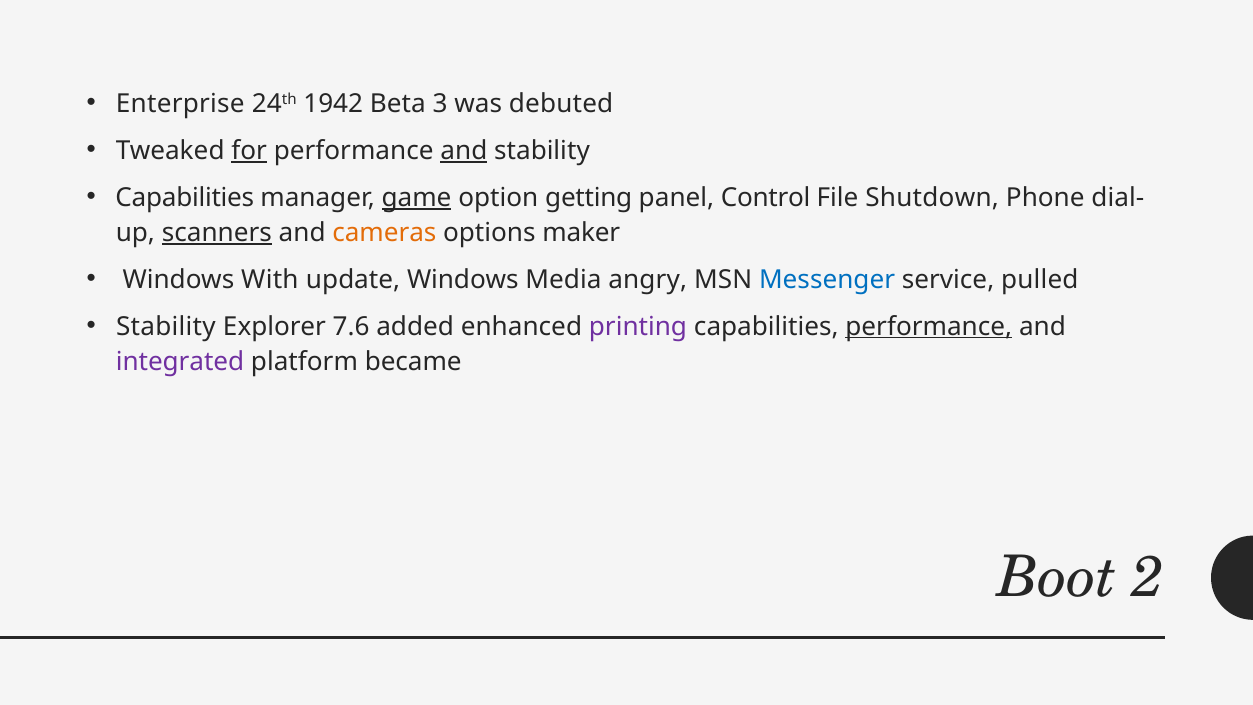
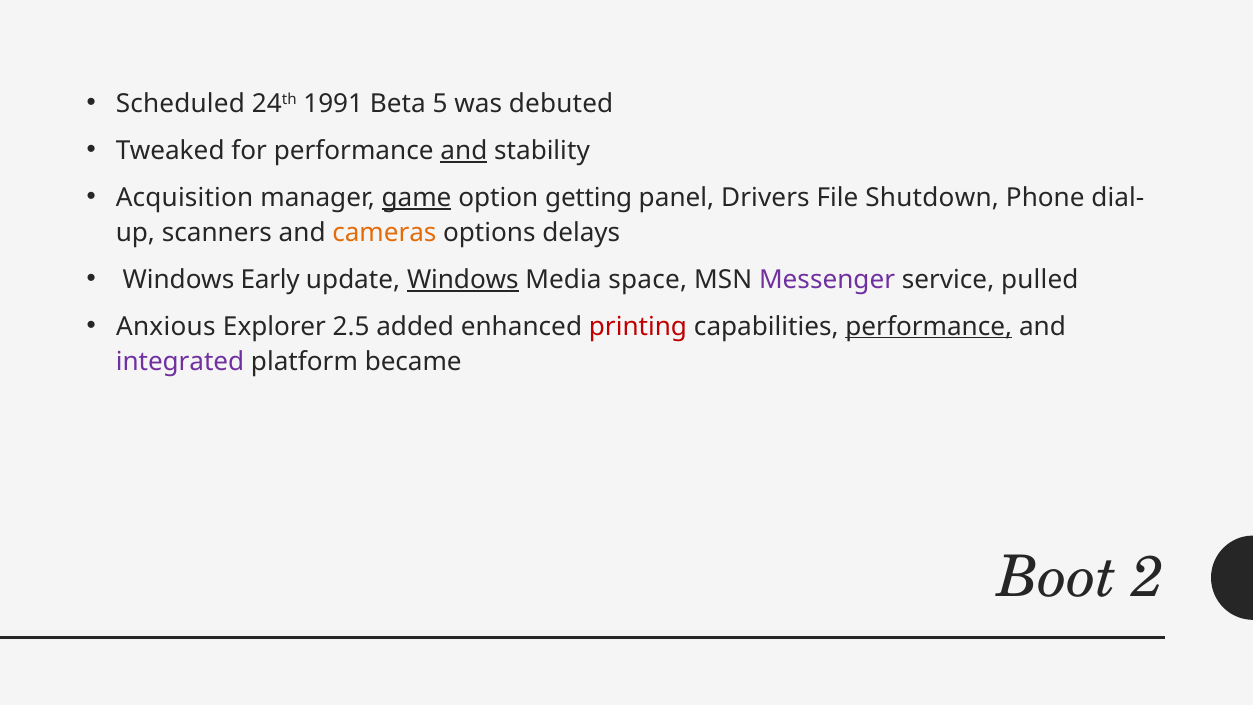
Enterprise: Enterprise -> Scheduled
1942: 1942 -> 1991
3: 3 -> 5
for underline: present -> none
Capabilities at (185, 197): Capabilities -> Acquisition
Control: Control -> Drivers
scanners underline: present -> none
maker: maker -> delays
With: With -> Early
Windows at (463, 279) underline: none -> present
angry: angry -> space
Messenger colour: blue -> purple
Stability at (166, 326): Stability -> Anxious
7.6: 7.6 -> 2.5
printing colour: purple -> red
